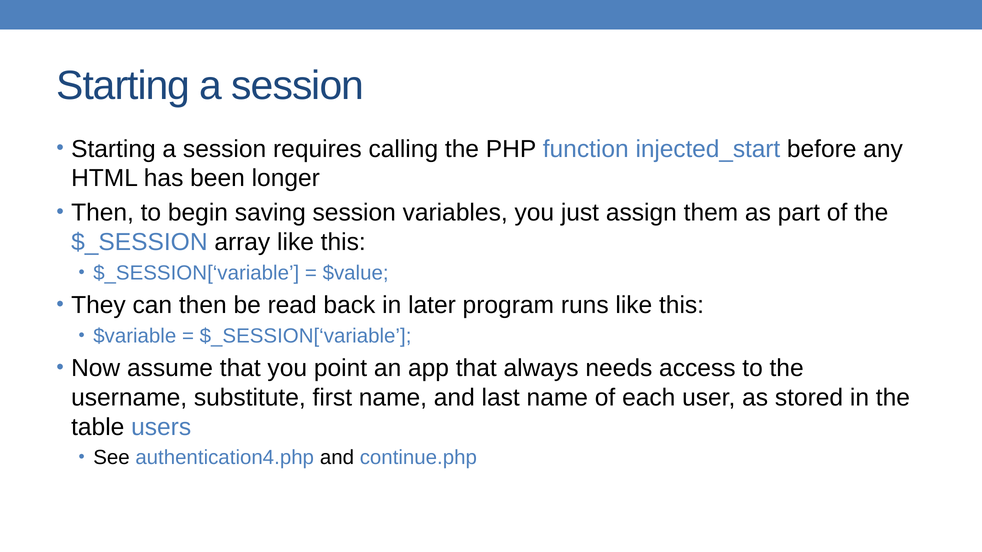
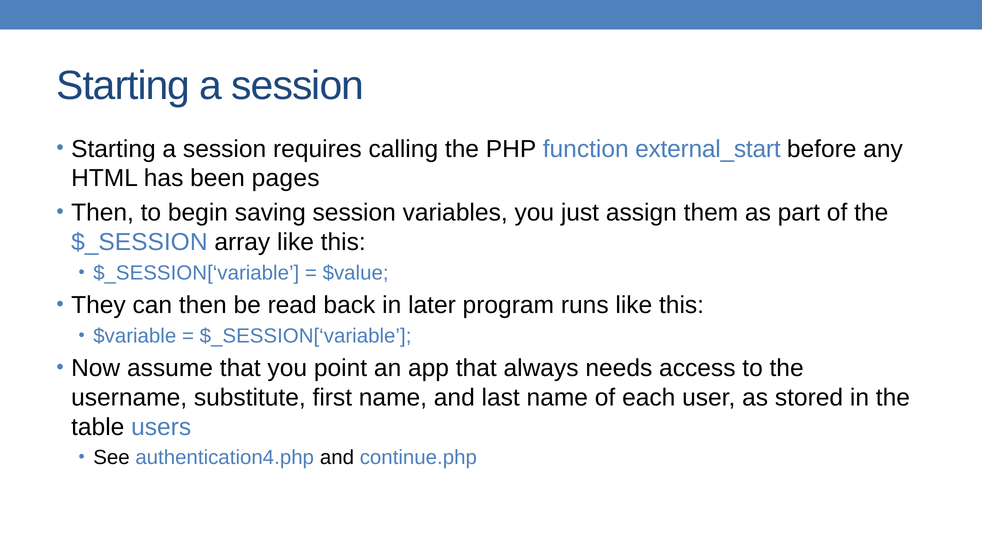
injected_start: injected_start -> external_start
longer: longer -> pages
